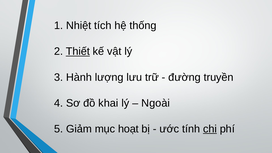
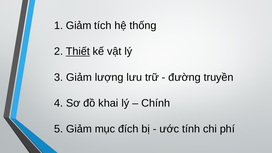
1 Nhiệt: Nhiệt -> Giảm
3 Hành: Hành -> Giảm
Ngoài: Ngoài -> Chính
hoạt: hoạt -> đích
chi underline: present -> none
